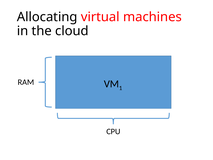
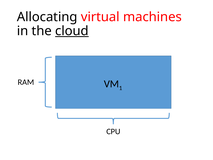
cloud underline: none -> present
